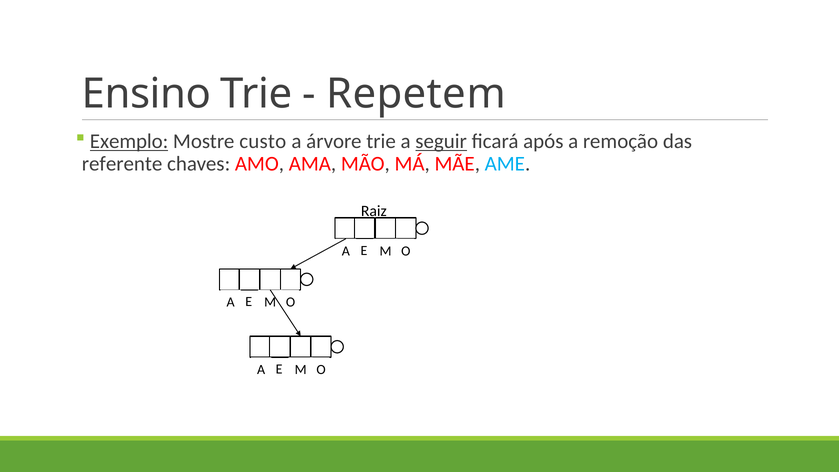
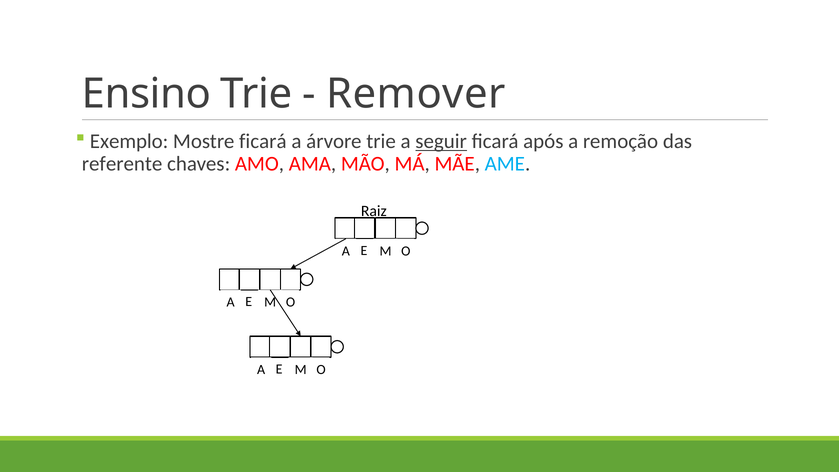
Repetem: Repetem -> Remover
Exemplo underline: present -> none
Mostre custo: custo -> ficará
